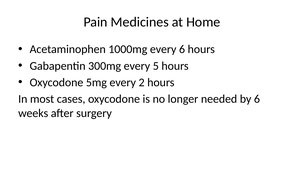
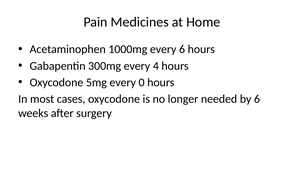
5: 5 -> 4
2: 2 -> 0
